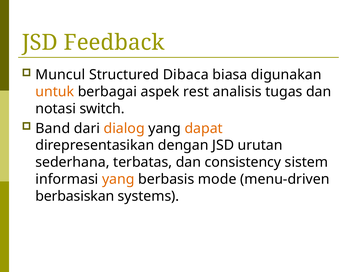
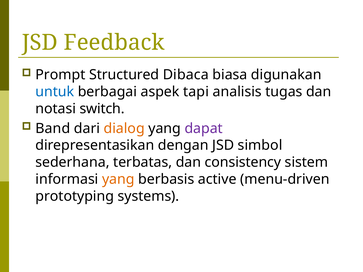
Muncul: Muncul -> Prompt
untuk colour: orange -> blue
rest: rest -> tapi
dapat colour: orange -> purple
urutan: urutan -> simbol
mode: mode -> active
berbasiskan: berbasiskan -> prototyping
